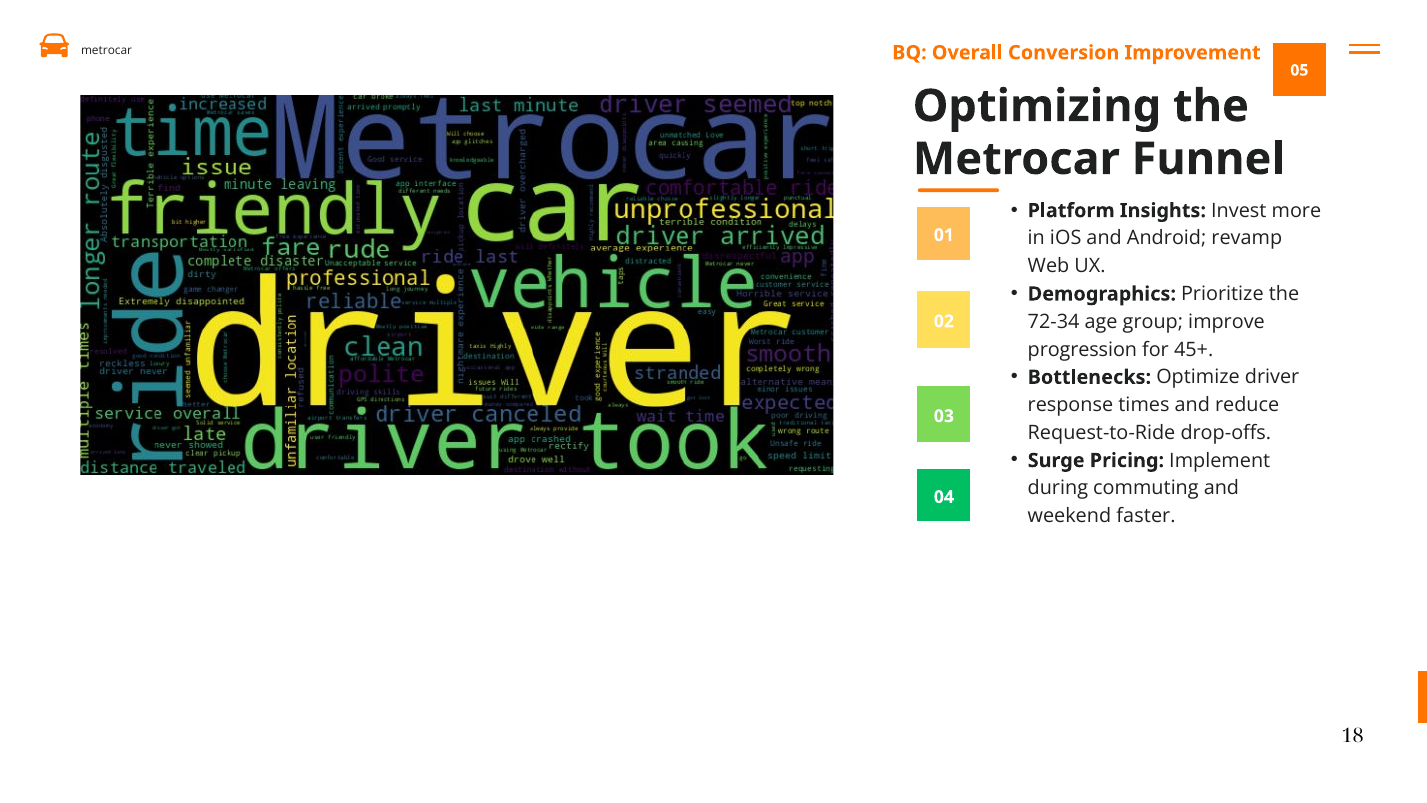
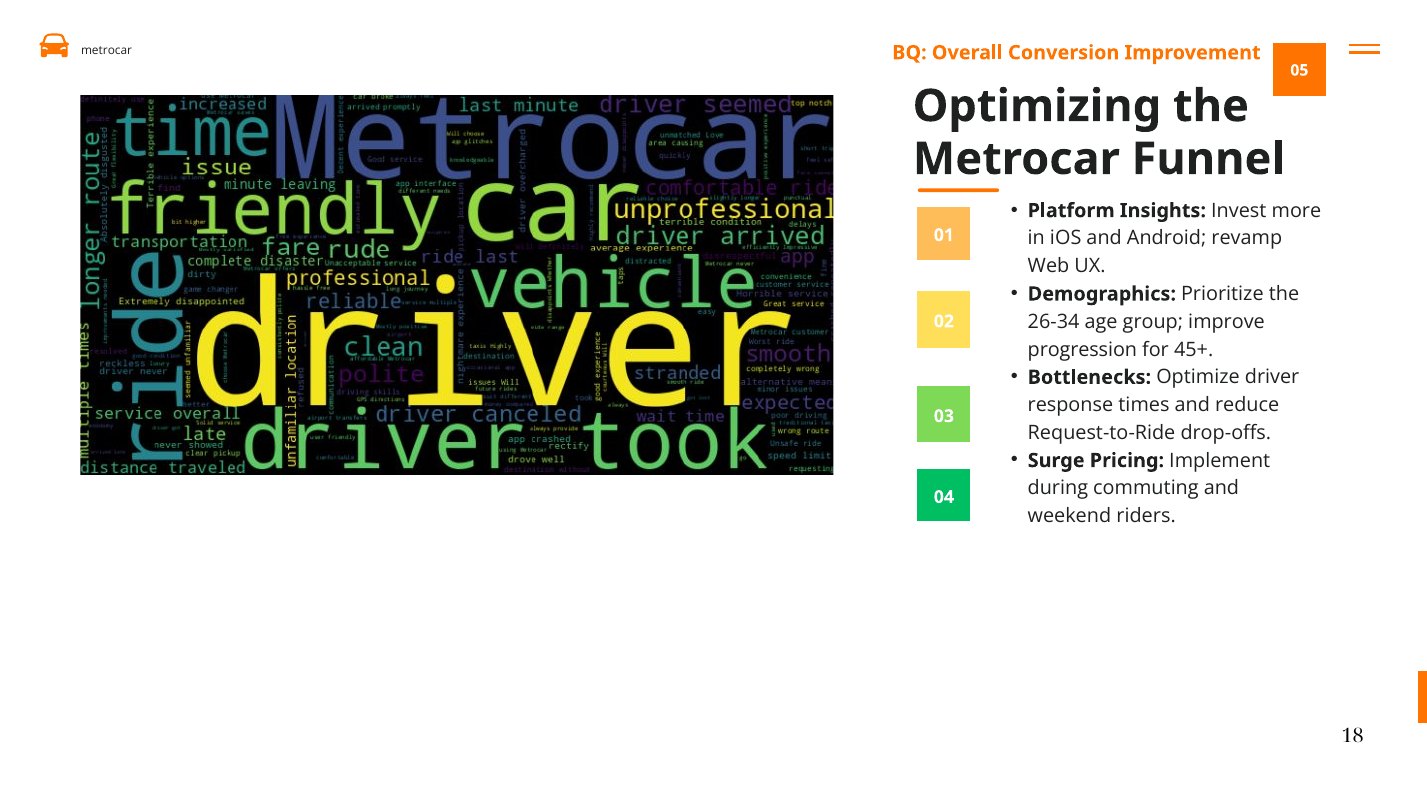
72-34: 72-34 -> 26-34
faster: faster -> riders
